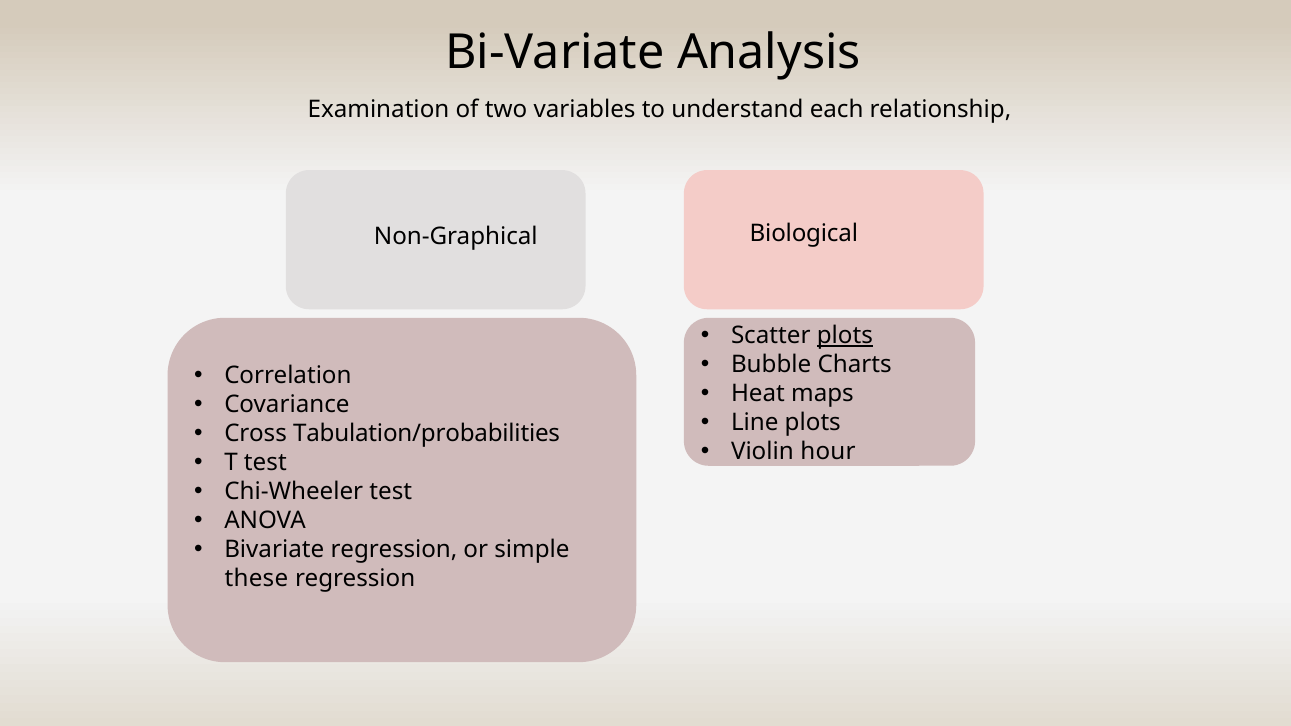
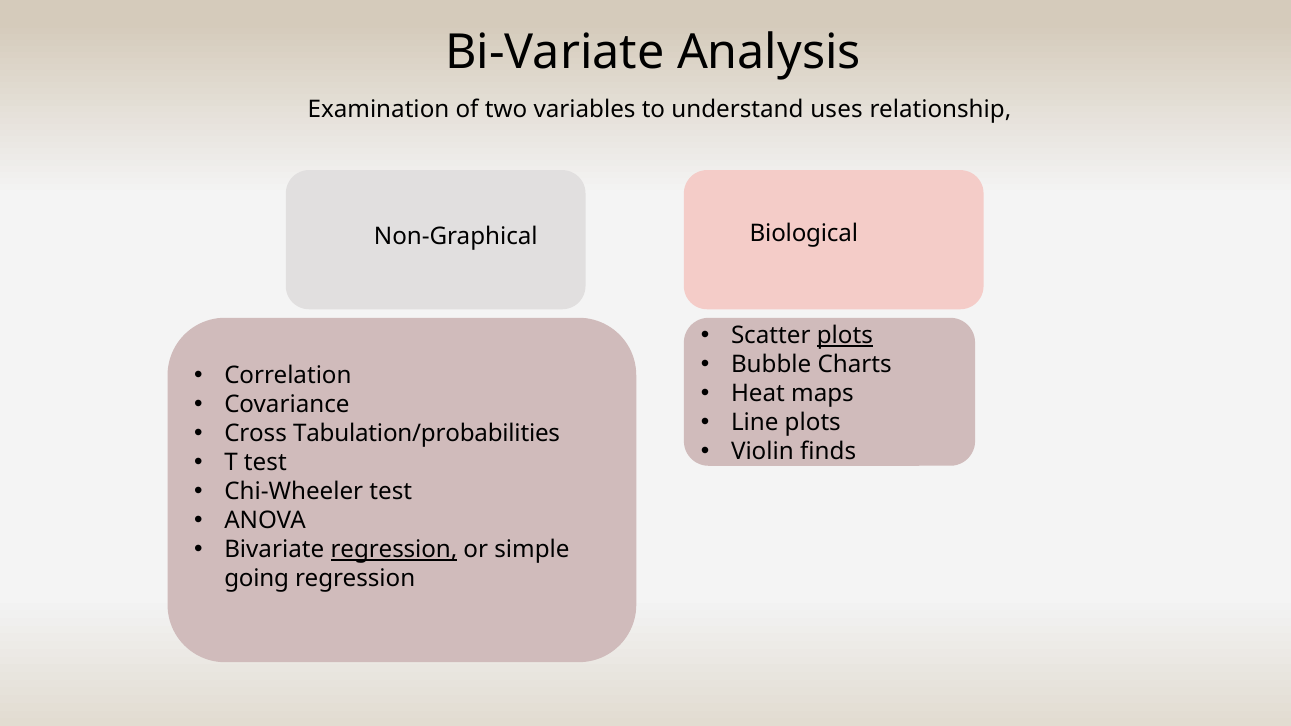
each: each -> uses
hour: hour -> finds
regression at (394, 550) underline: none -> present
these: these -> going
